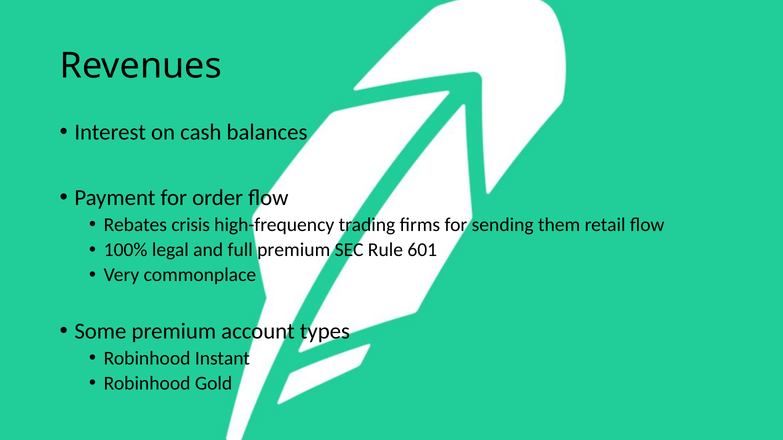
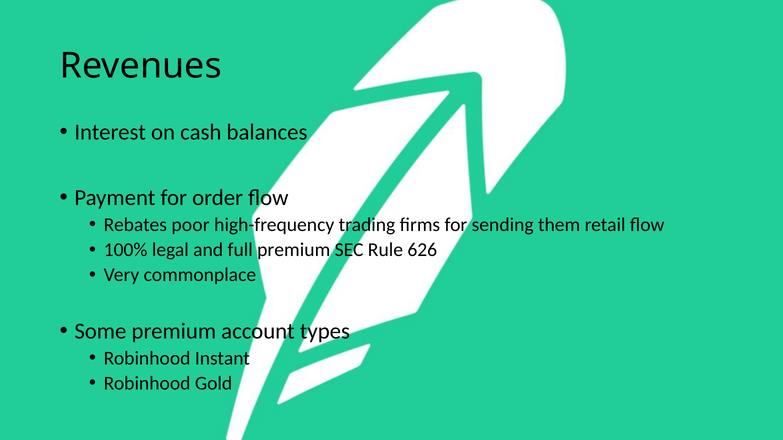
crisis: crisis -> poor
601: 601 -> 626
